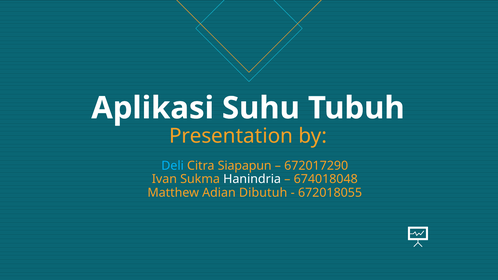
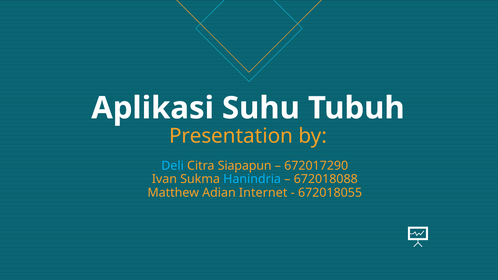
Hanindria colour: white -> light blue
674018048: 674018048 -> 672018088
Dibutuh: Dibutuh -> Internet
